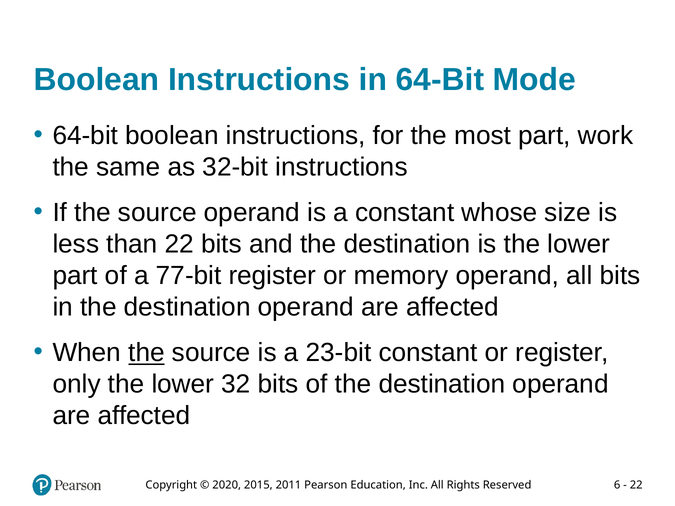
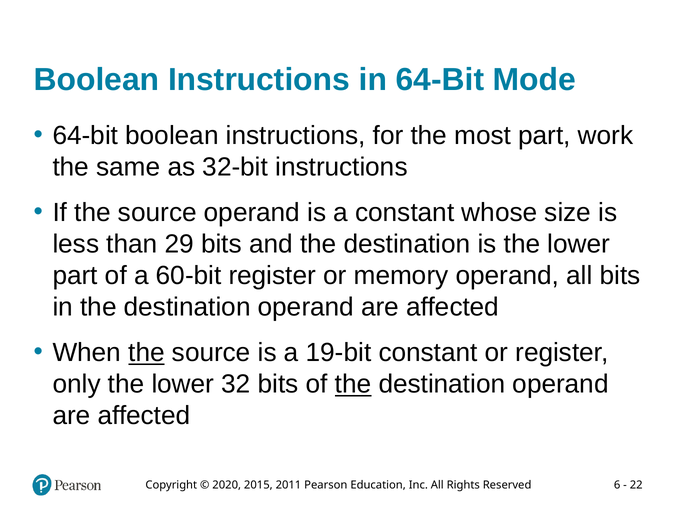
than 22: 22 -> 29
77-bit: 77-bit -> 60-bit
23-bit: 23-bit -> 19-bit
the at (353, 384) underline: none -> present
